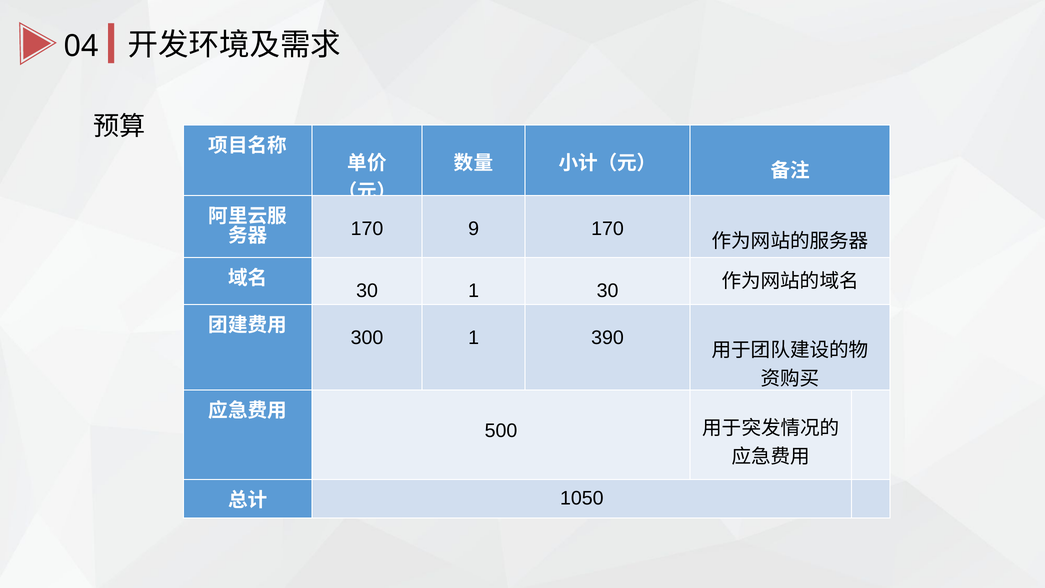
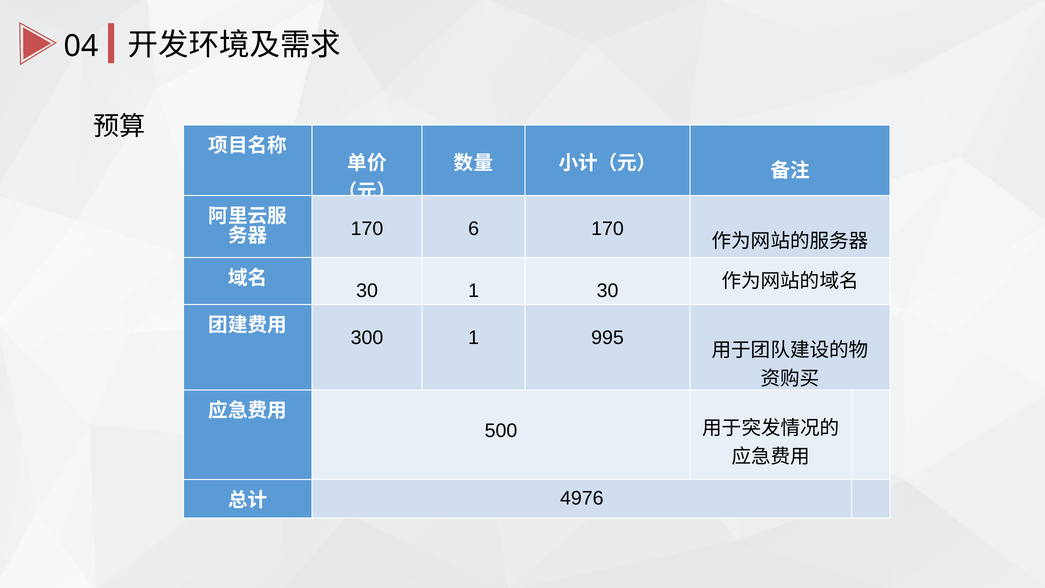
9: 9 -> 6
390: 390 -> 995
1050: 1050 -> 4976
